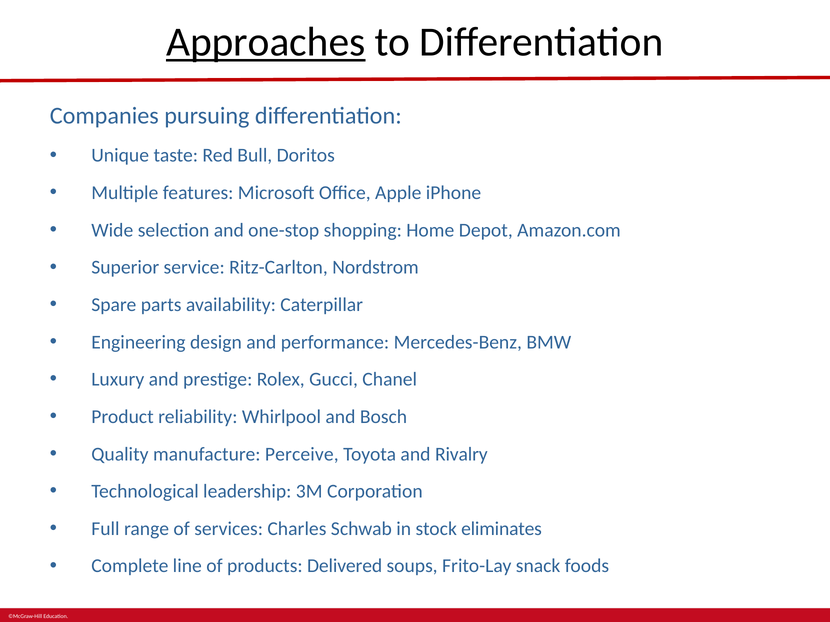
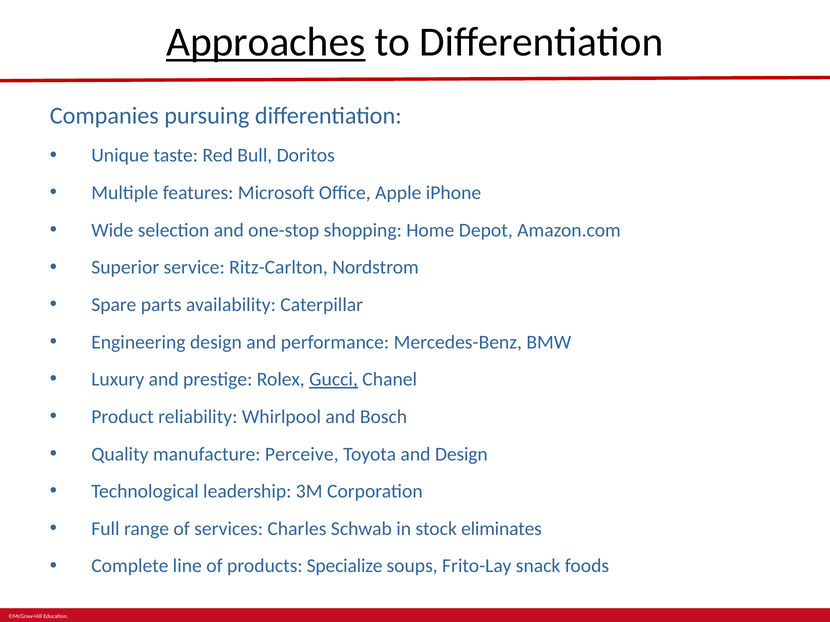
Gucci underline: none -> present
and Rivalry: Rivalry -> Design
Delivered: Delivered -> Specialize
